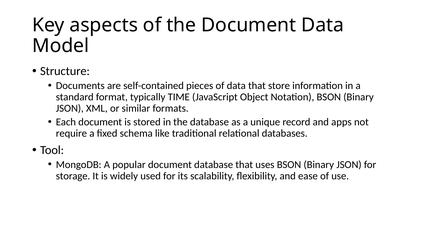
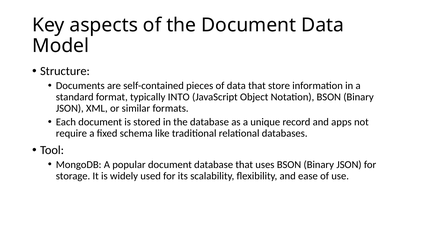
TIME: TIME -> INTO
